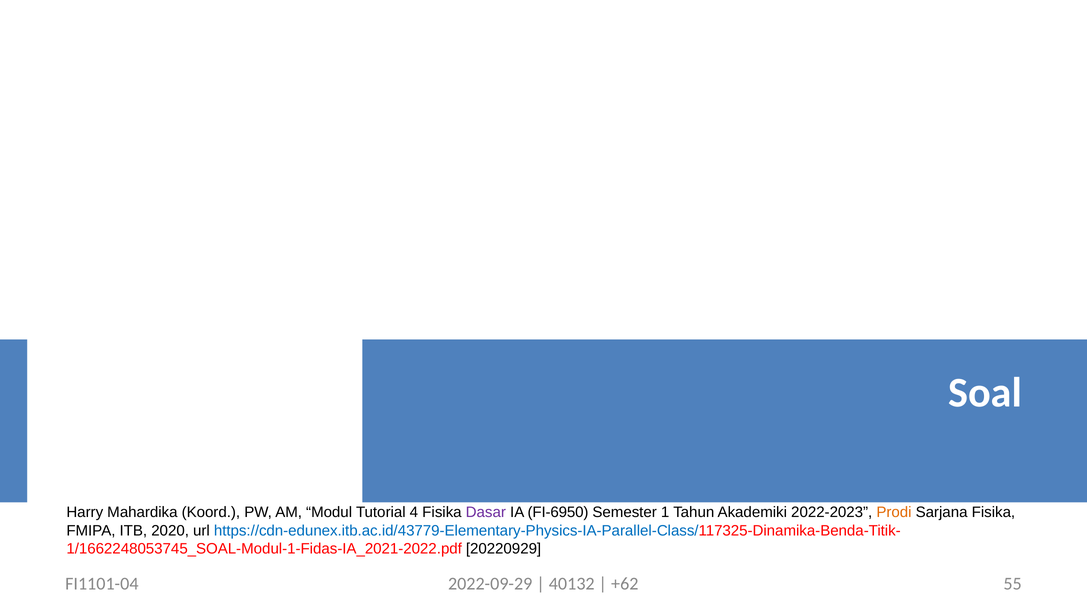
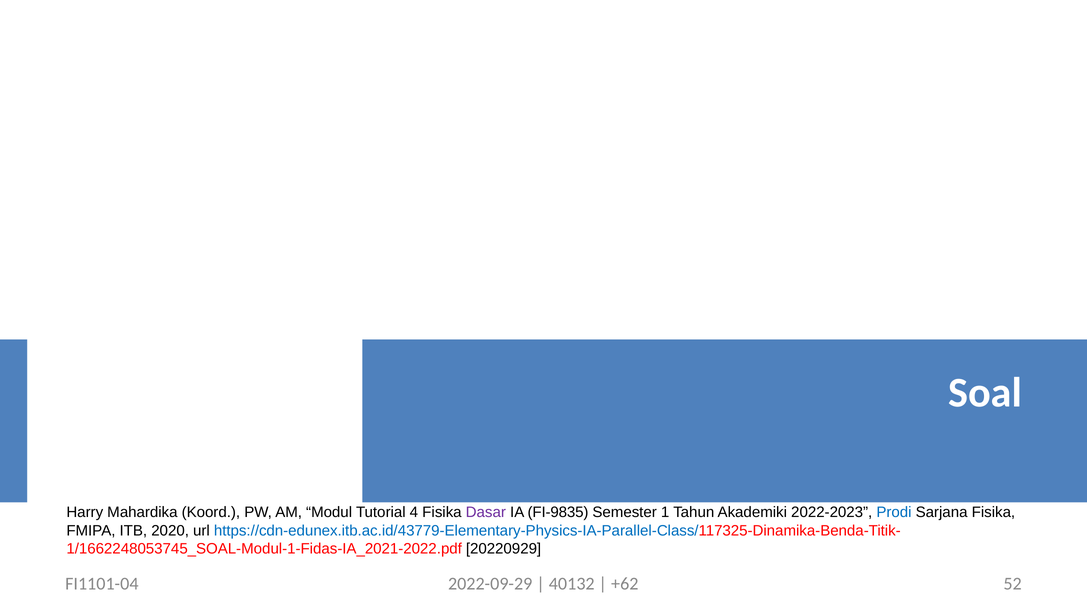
FI-6950: FI-6950 -> FI-9835
Prodi colour: orange -> blue
55: 55 -> 52
